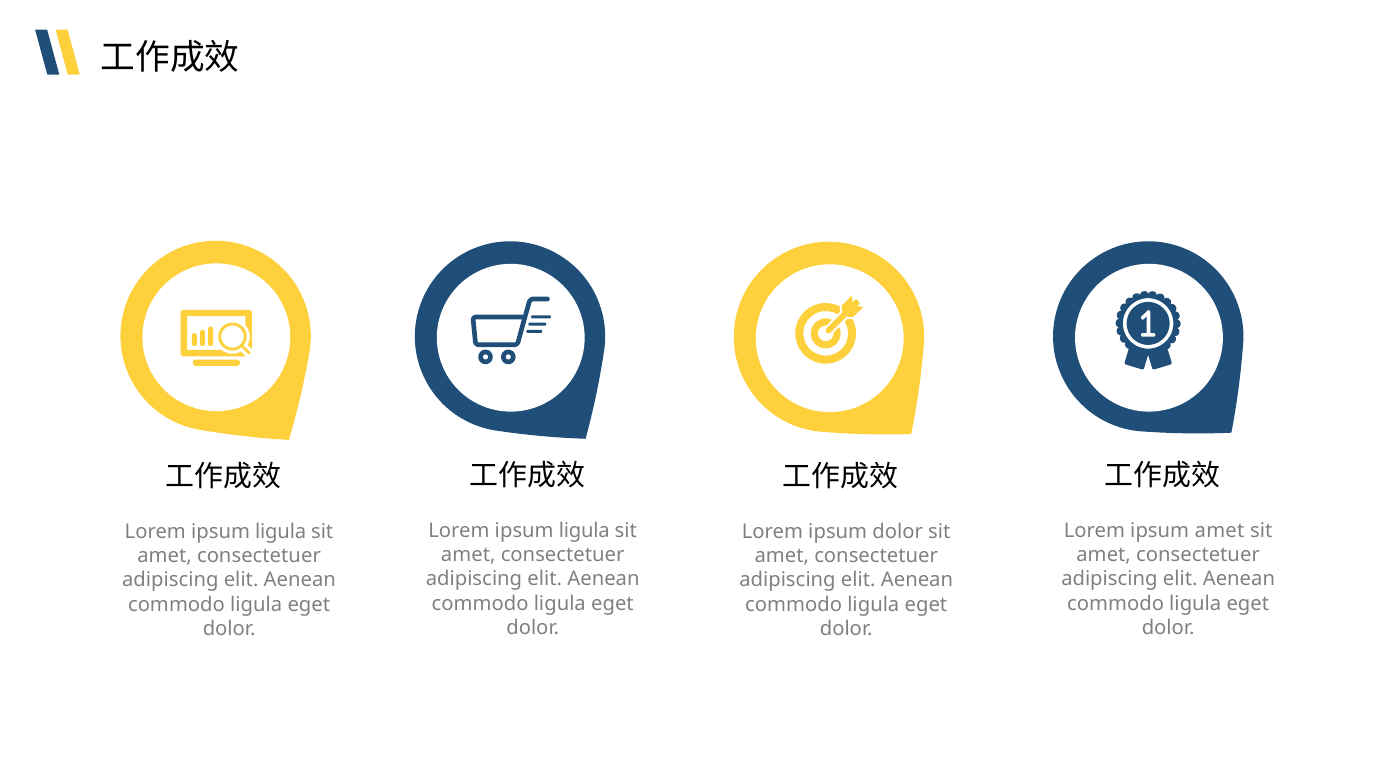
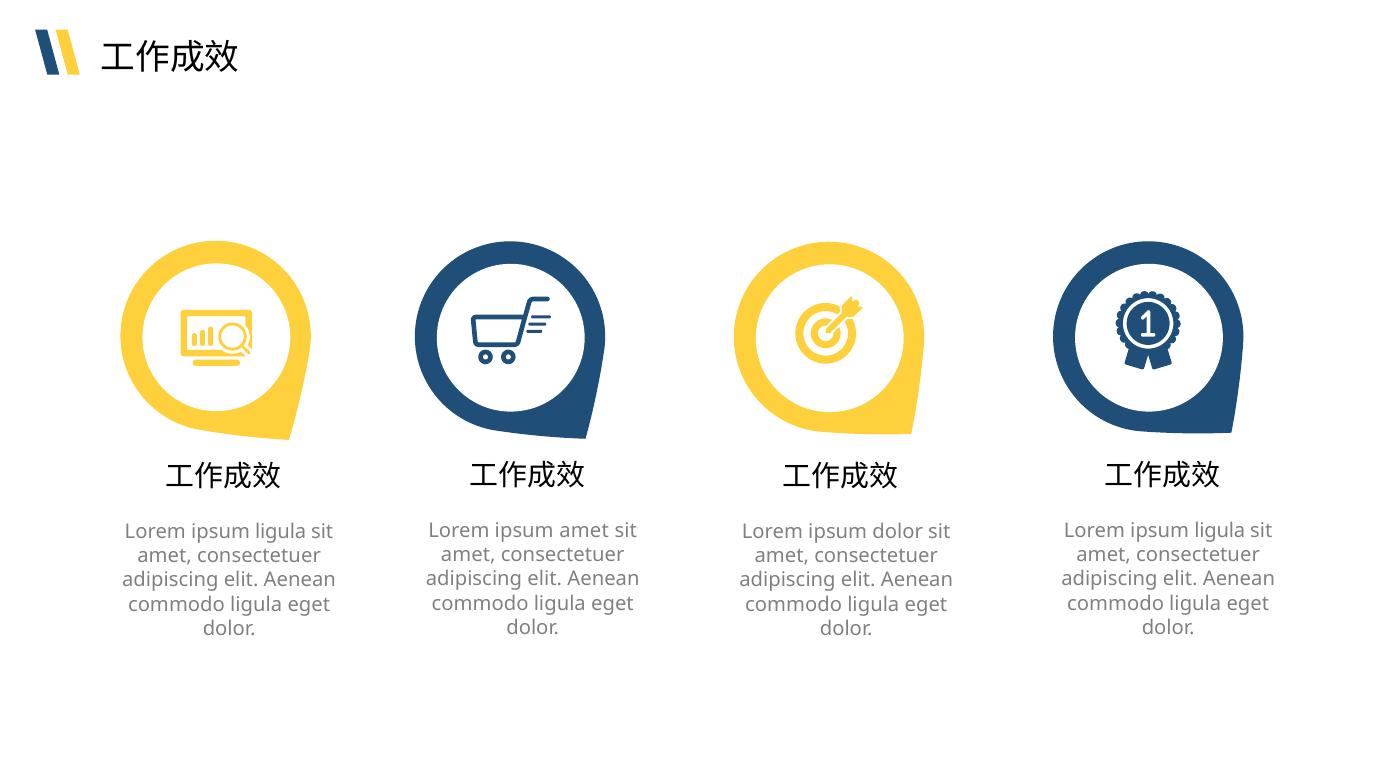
ligula at (584, 531): ligula -> amet
amet at (1220, 531): amet -> ligula
